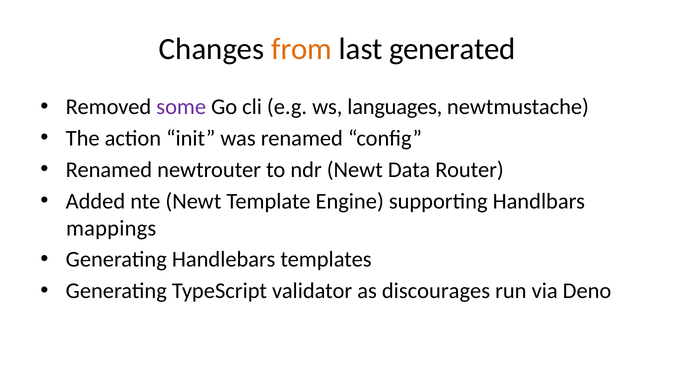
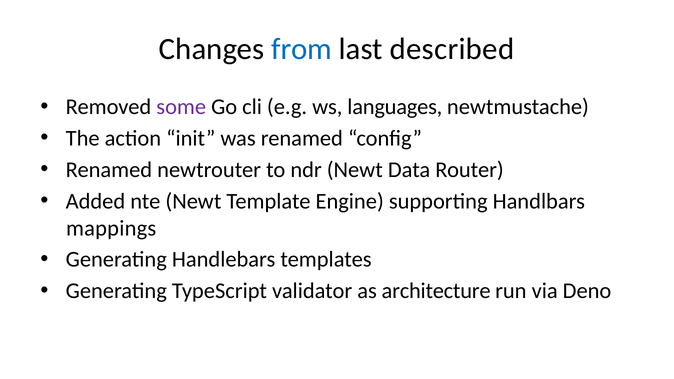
from colour: orange -> blue
generated: generated -> described
discourages: discourages -> architecture
